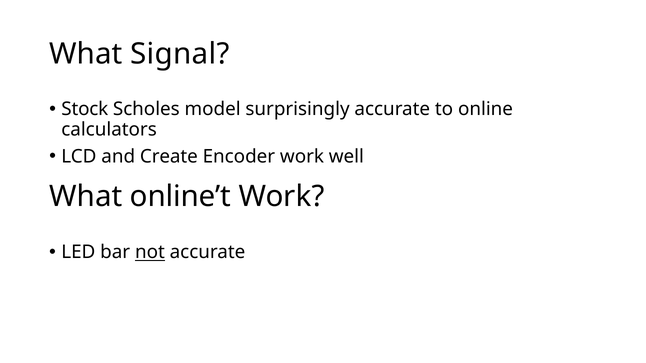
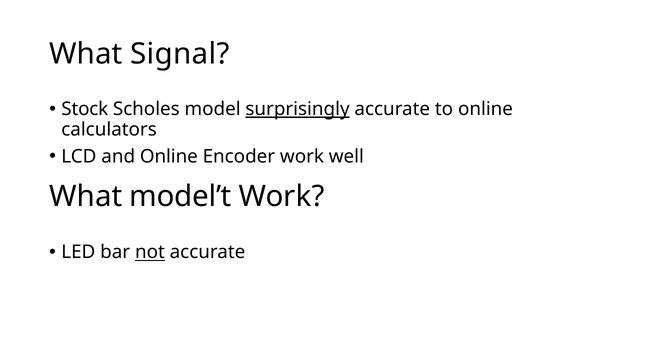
surprisingly underline: none -> present
and Create: Create -> Online
online’t: online’t -> model’t
